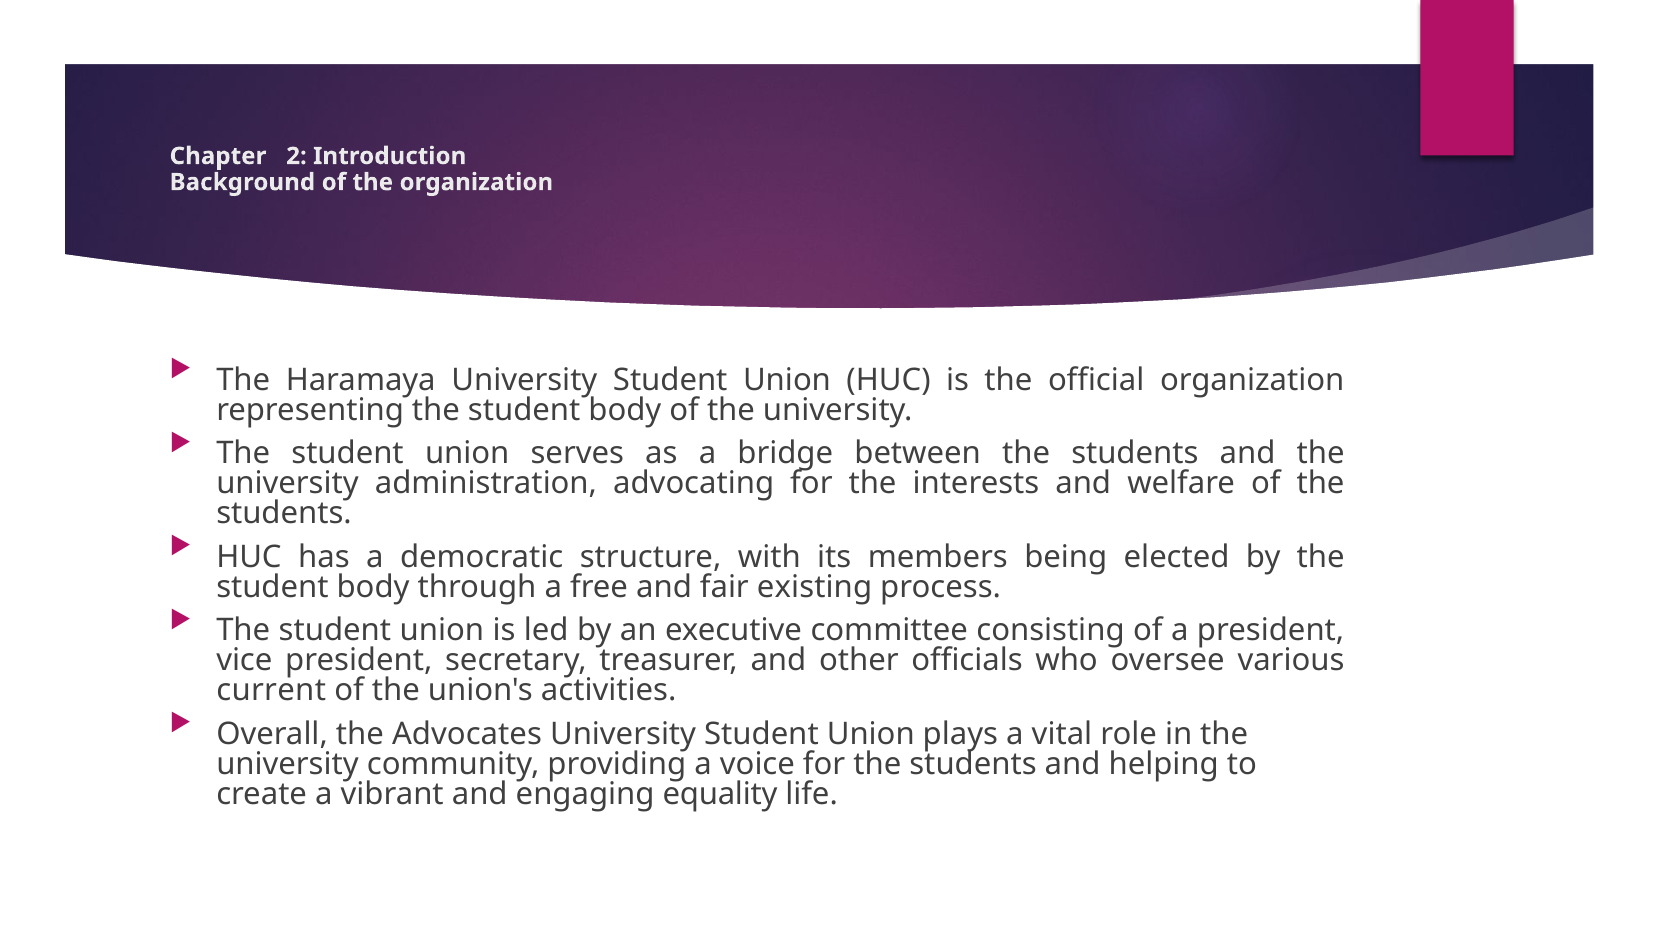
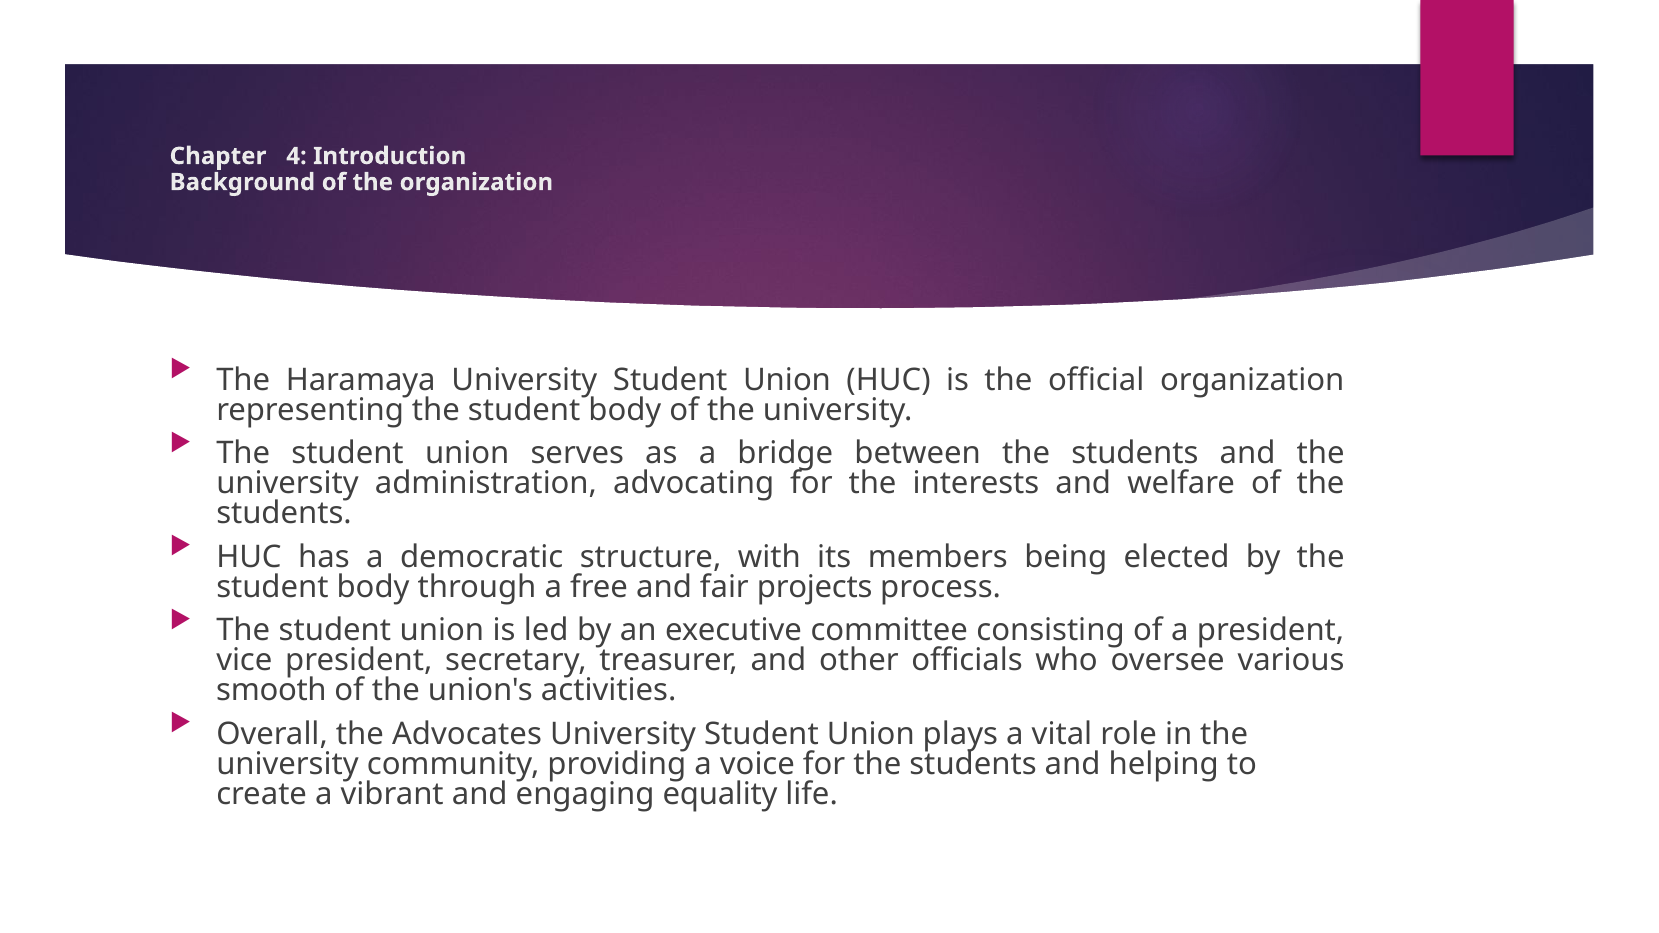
2: 2 -> 4
existing: existing -> projects
current: current -> smooth
